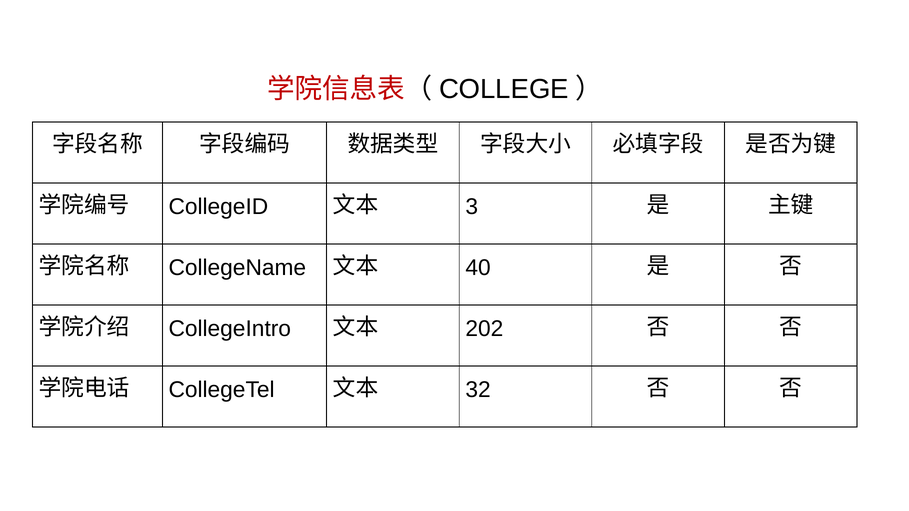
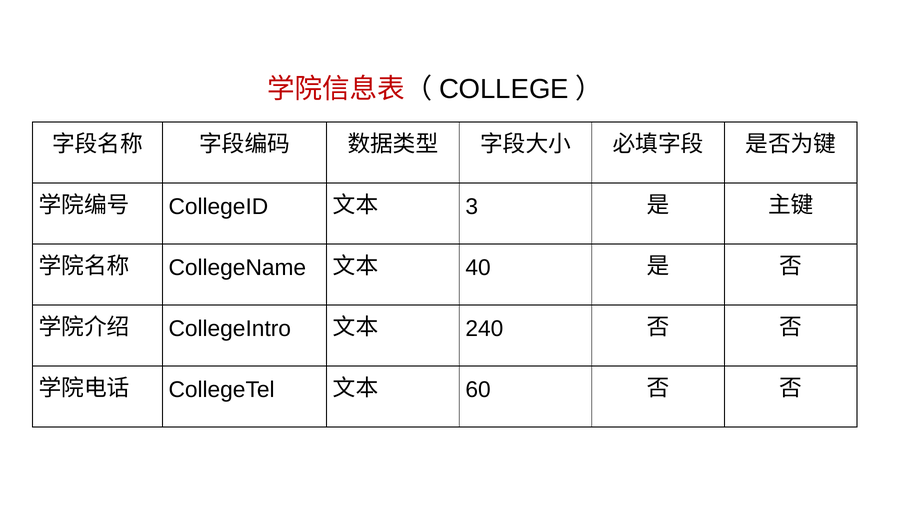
202: 202 -> 240
32: 32 -> 60
